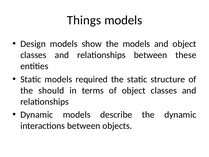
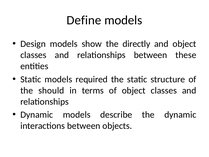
Things: Things -> Define
the models: models -> directly
